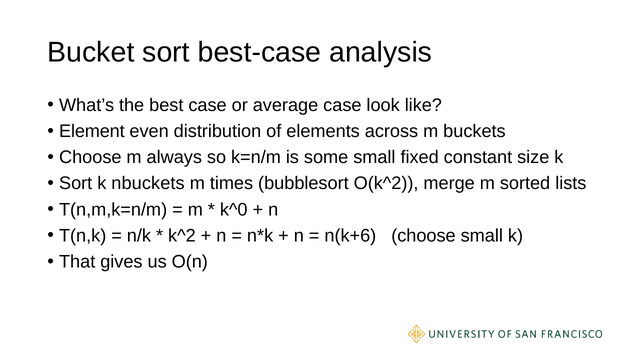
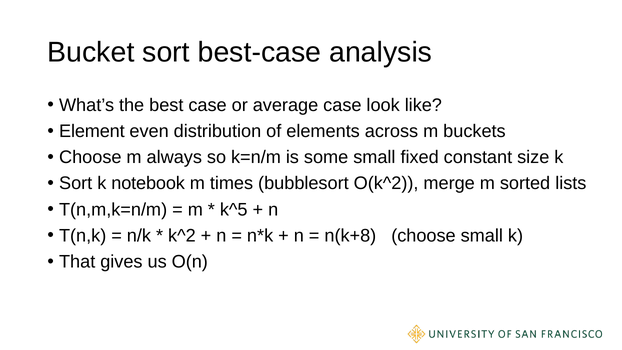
nbuckets: nbuckets -> notebook
k^0: k^0 -> k^5
n(k+6: n(k+6 -> n(k+8
